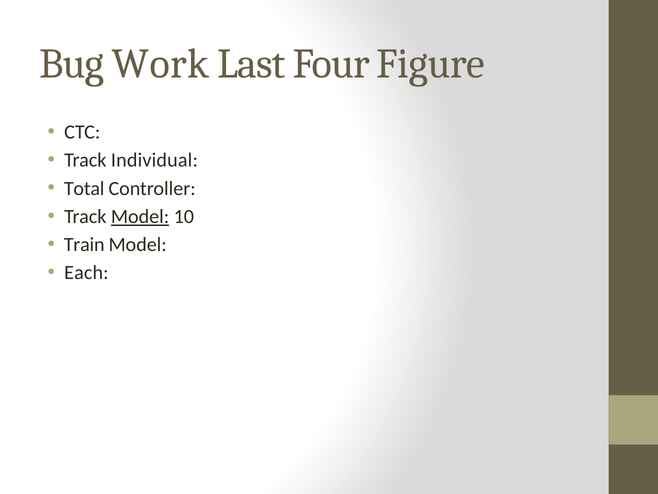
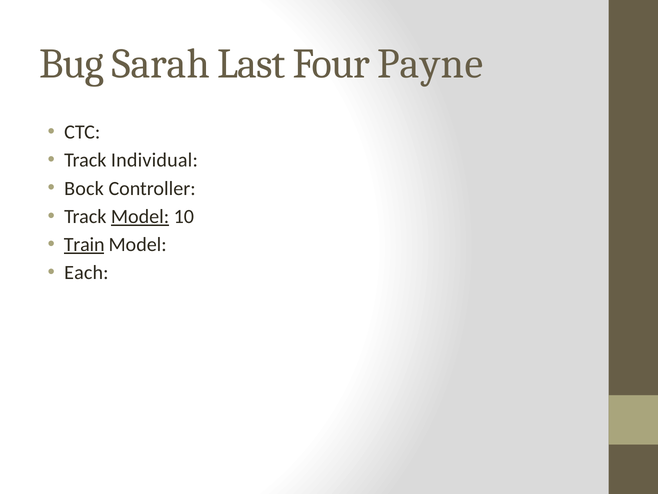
Work: Work -> Sarah
Figure: Figure -> Payne
Total: Total -> Bock
Train underline: none -> present
